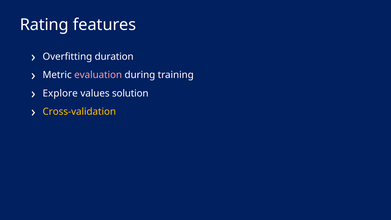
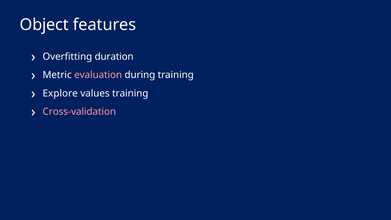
Rating: Rating -> Object
values solution: solution -> training
Cross-validation colour: yellow -> pink
